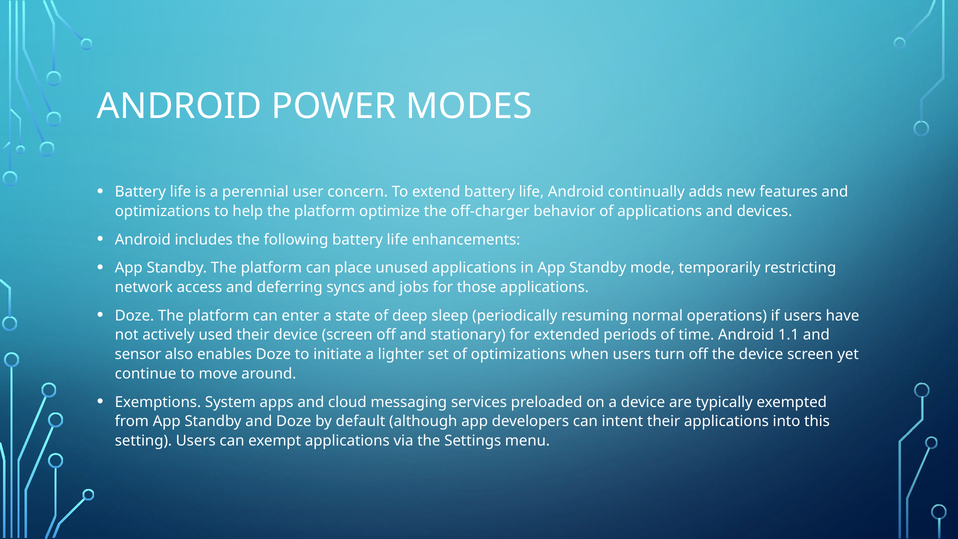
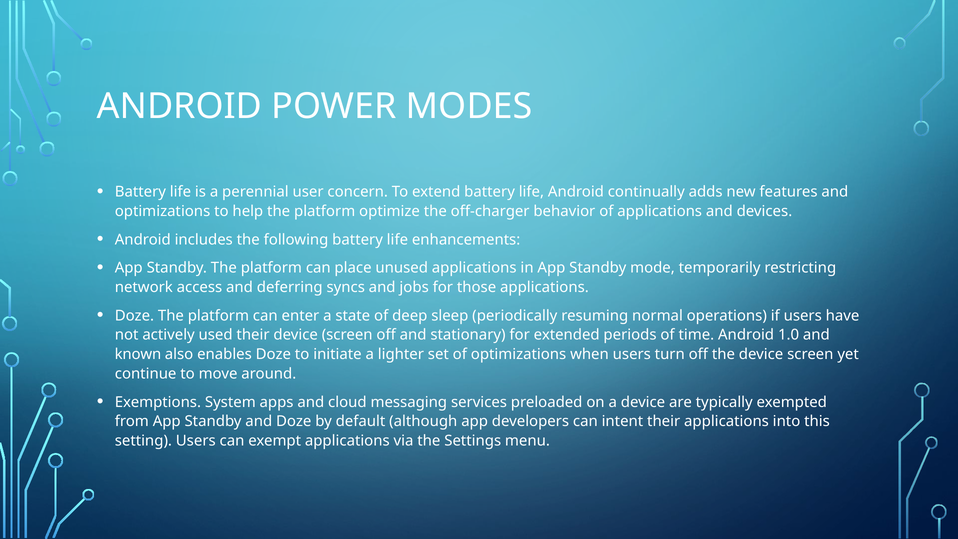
1.1: 1.1 -> 1.0
sensor: sensor -> known
